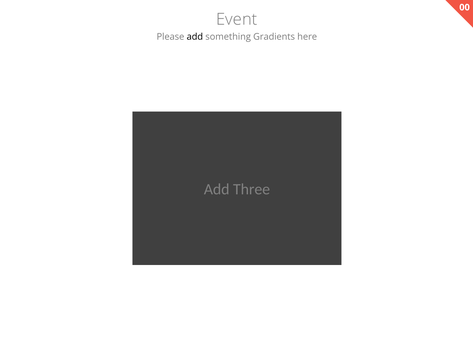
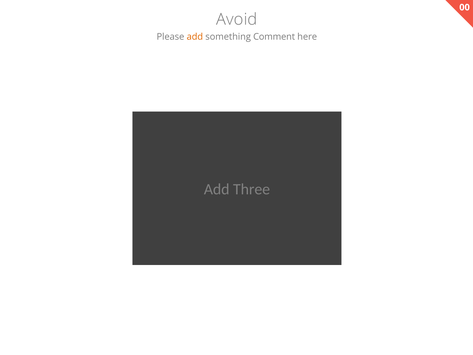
Event: Event -> Avoid
add at (195, 37) colour: black -> orange
Gradients: Gradients -> Comment
